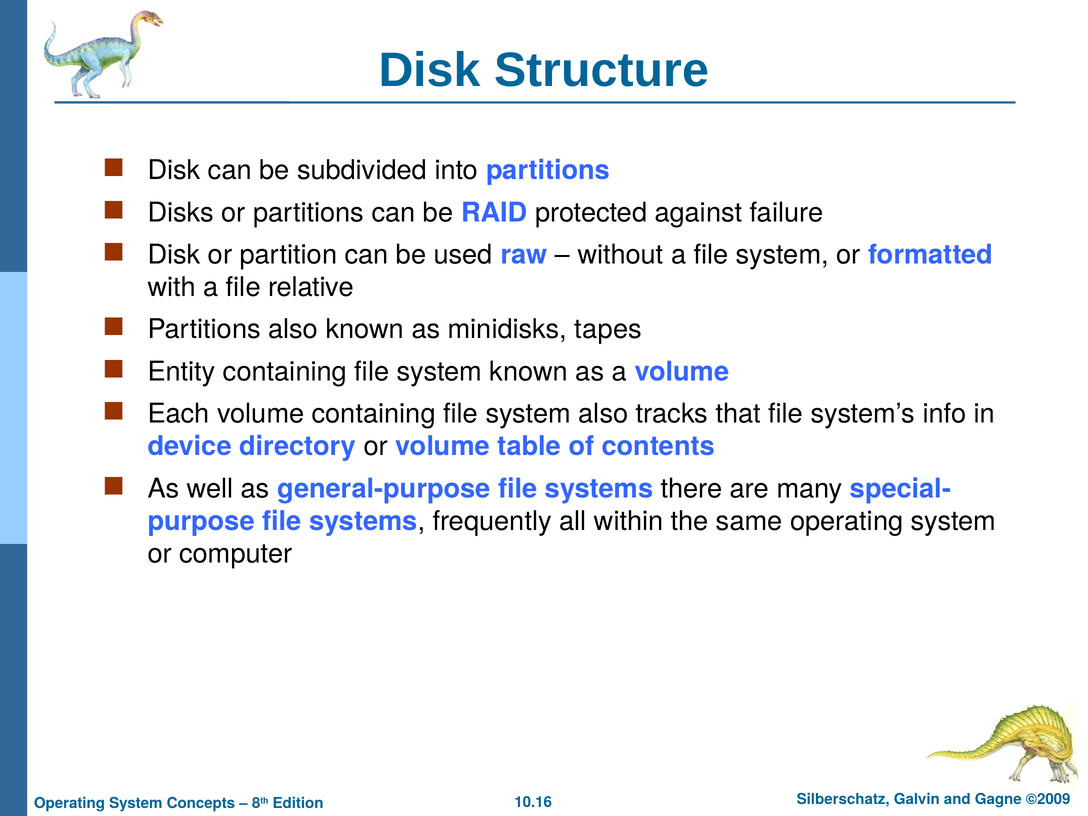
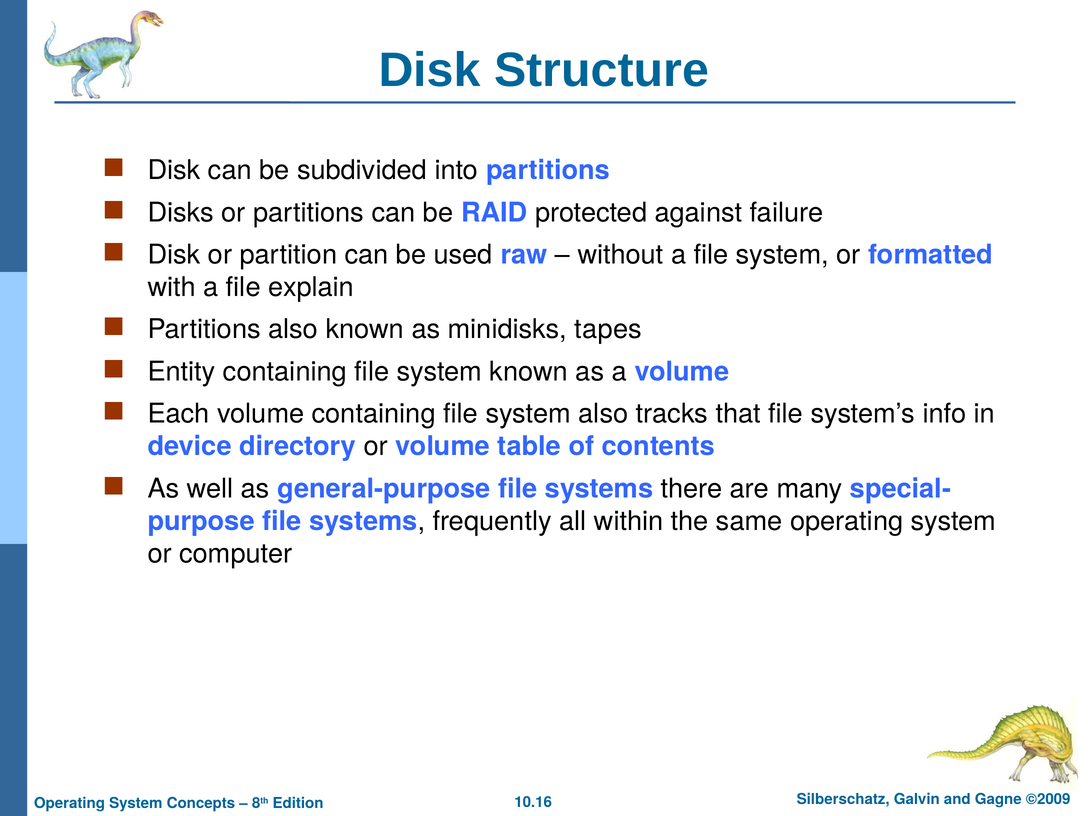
relative: relative -> explain
